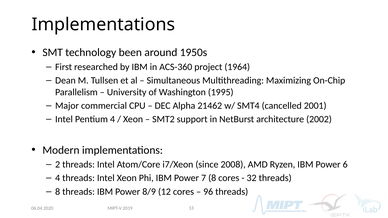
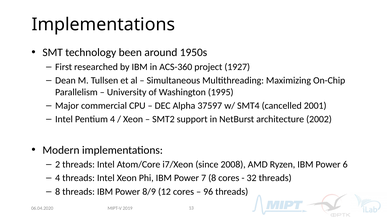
1964: 1964 -> 1927
21462: 21462 -> 37597
